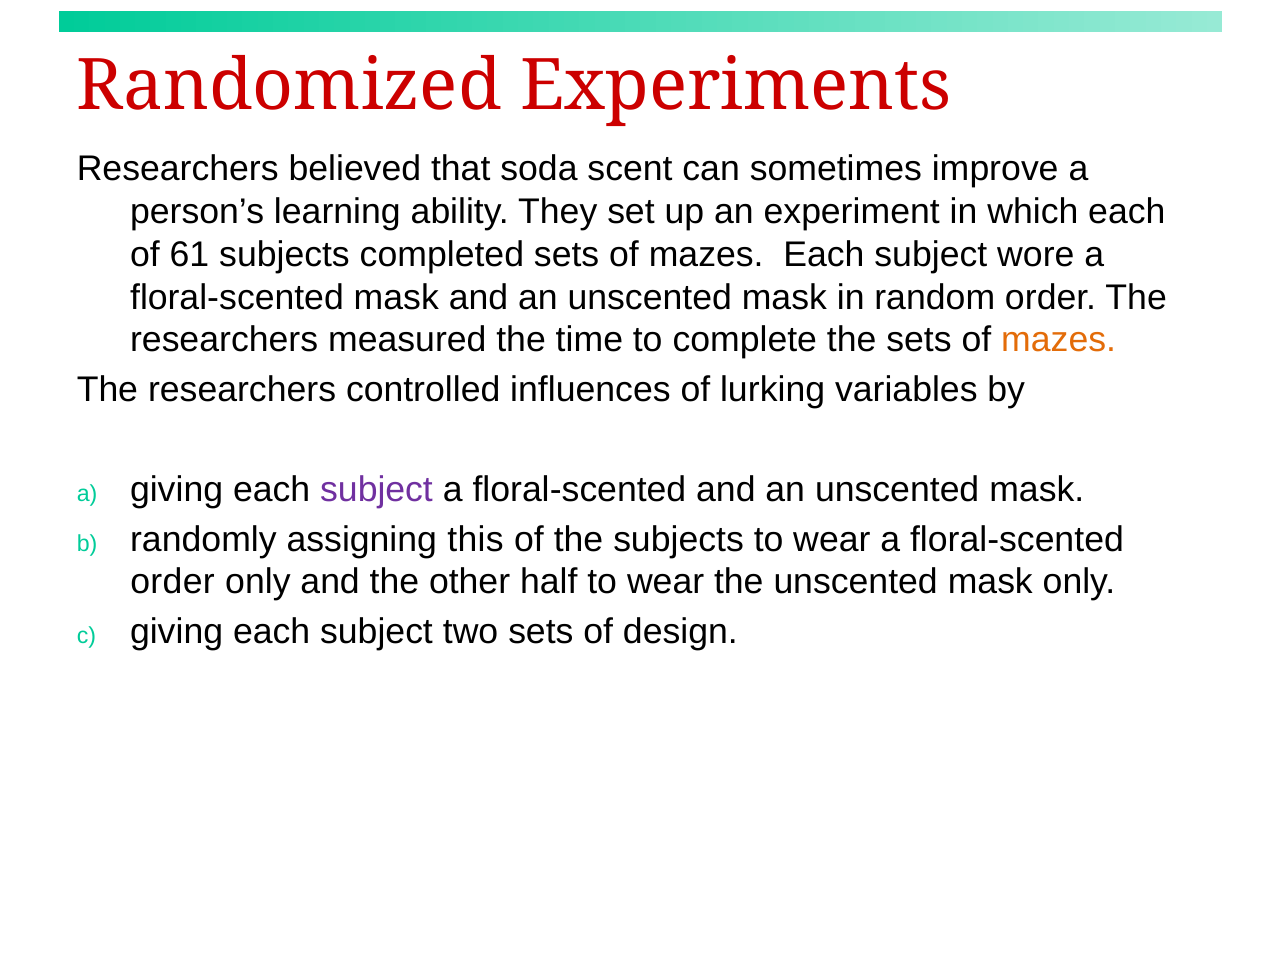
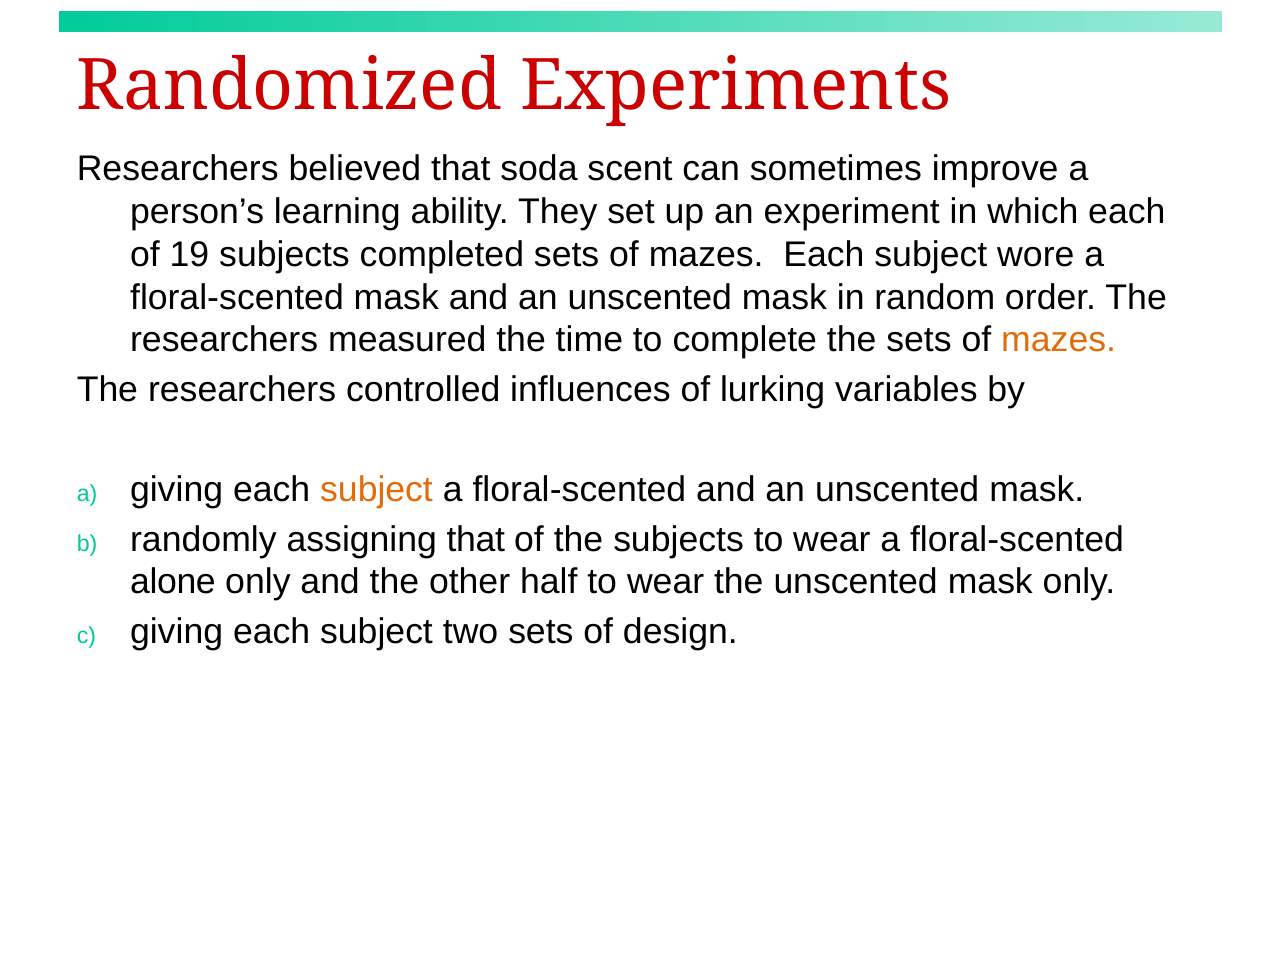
61: 61 -> 19
subject at (377, 489) colour: purple -> orange
assigning this: this -> that
order at (173, 582): order -> alone
